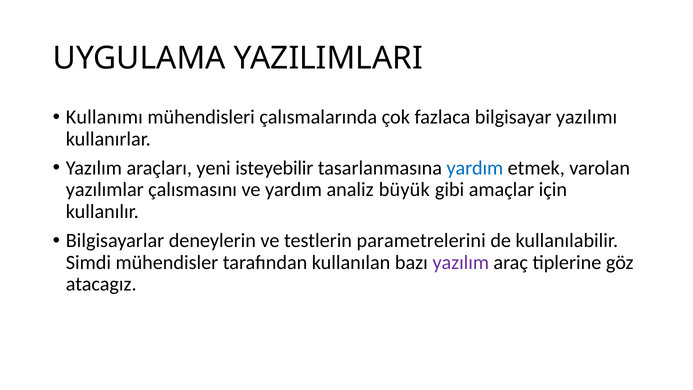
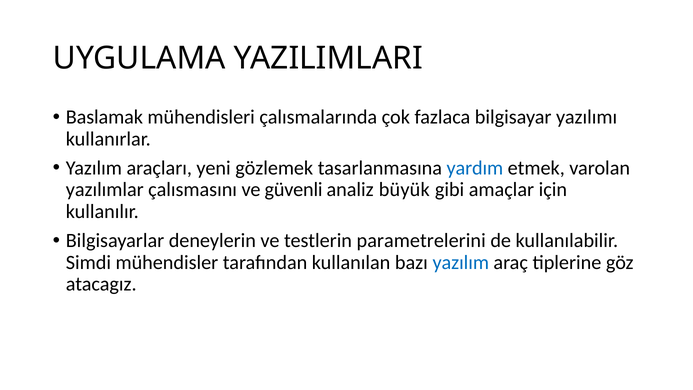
Kullanımı: Kullanımı -> Baslamak
isteyebilir: isteyebilir -> gözlemek
ve yardım: yardım -> güvenli
yazılım at (461, 262) colour: purple -> blue
